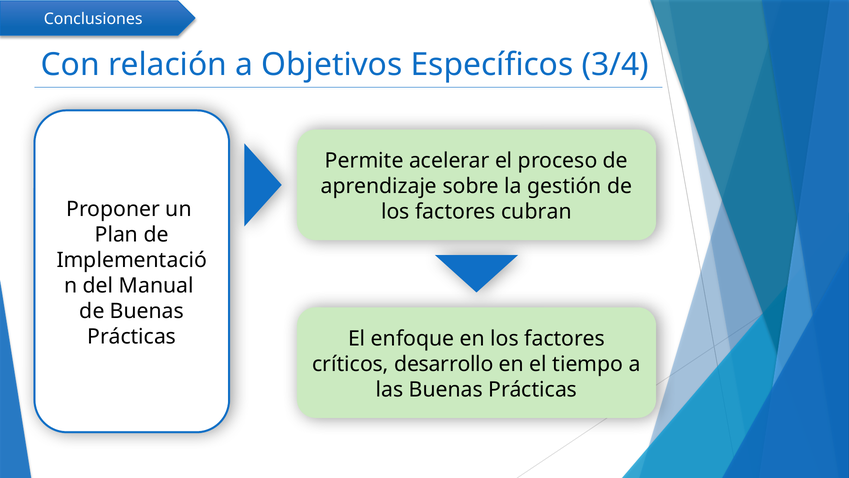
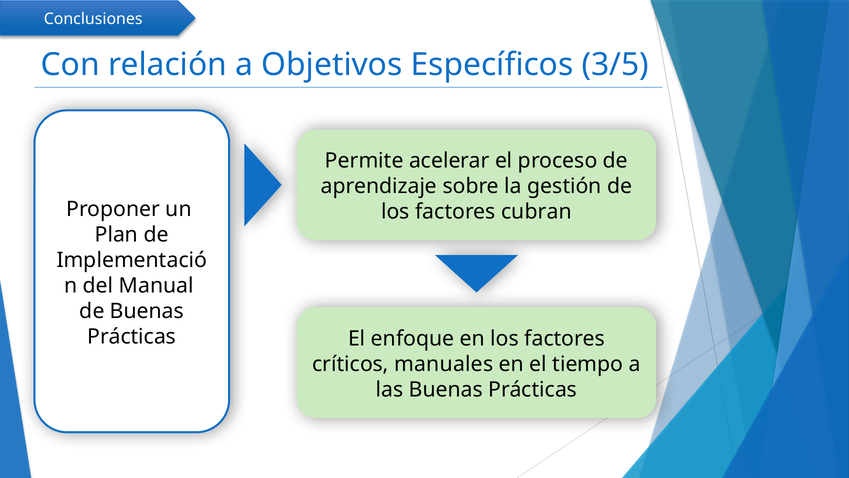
3/4: 3/4 -> 3/5
desarrollo: desarrollo -> manuales
